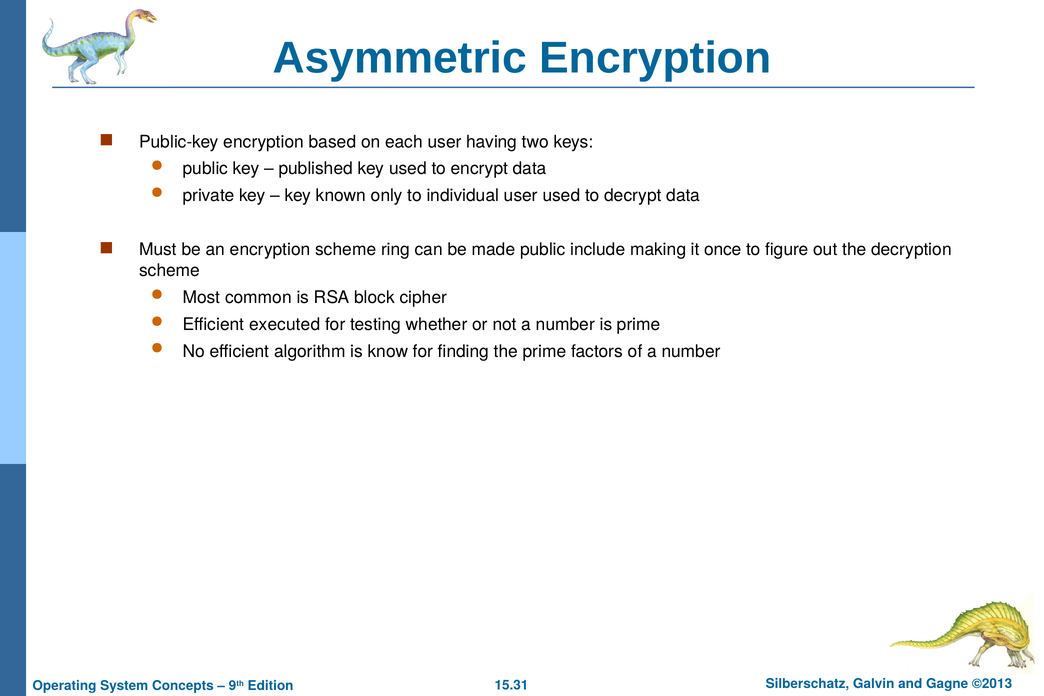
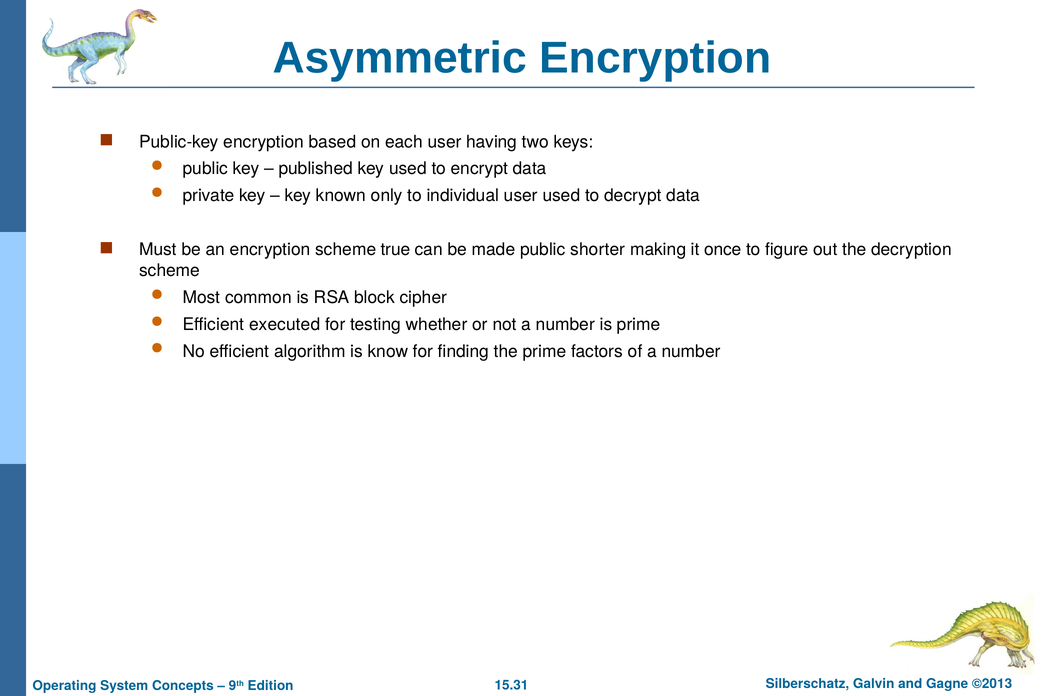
ring: ring -> true
include: include -> shorter
